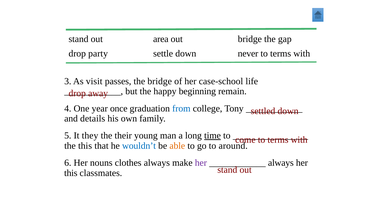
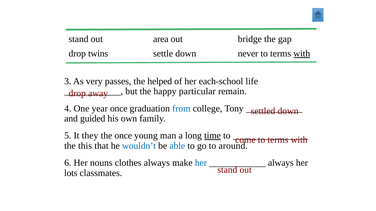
party: party -> twins
with at (302, 54) underline: none -> present
visit: visit -> very
the bridge: bridge -> helped
case-school: case-school -> each-school
beginning: beginning -> particular
details: details -> guided
the their: their -> once
able colour: orange -> blue
her at (201, 163) colour: purple -> blue
this at (71, 173): this -> lots
